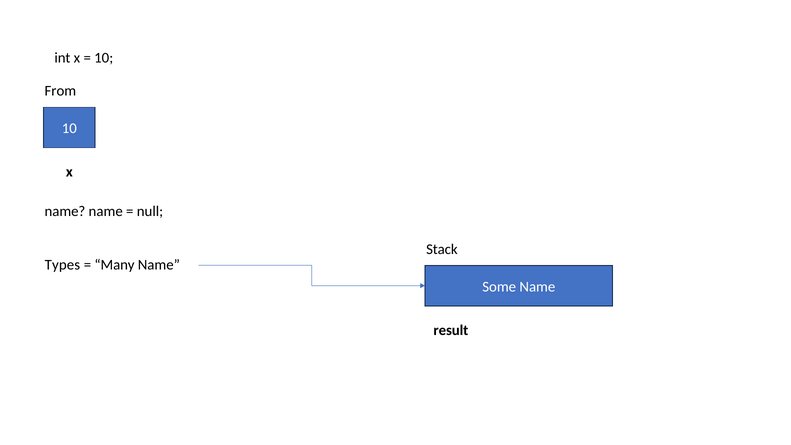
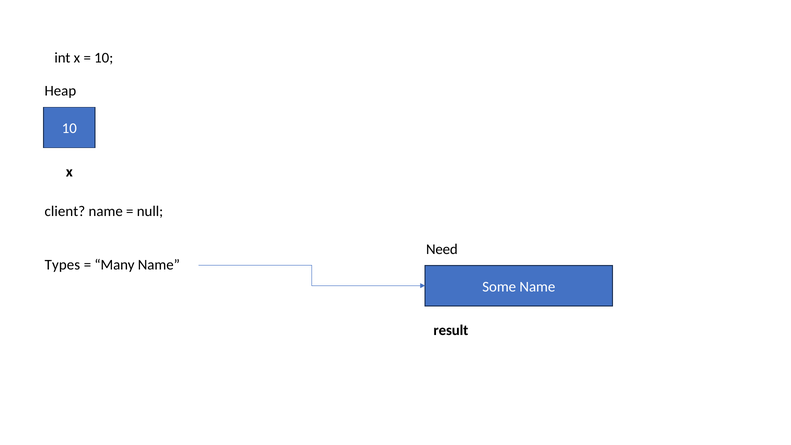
From: From -> Heap
name at (65, 211): name -> client
Stack: Stack -> Need
